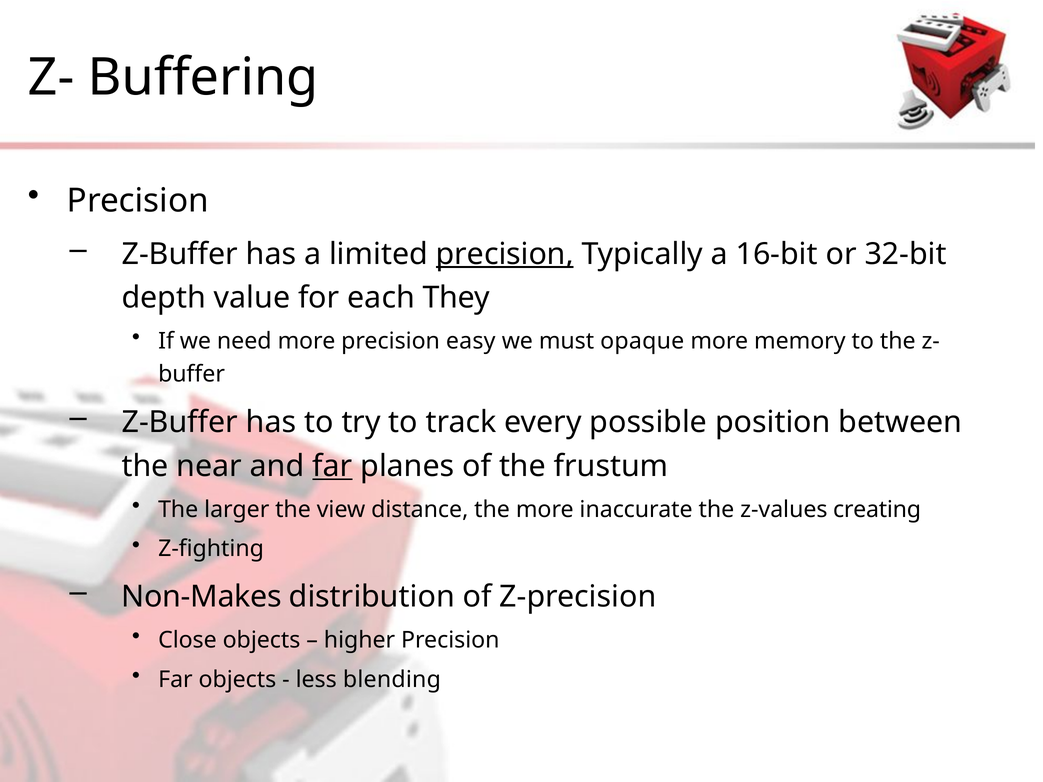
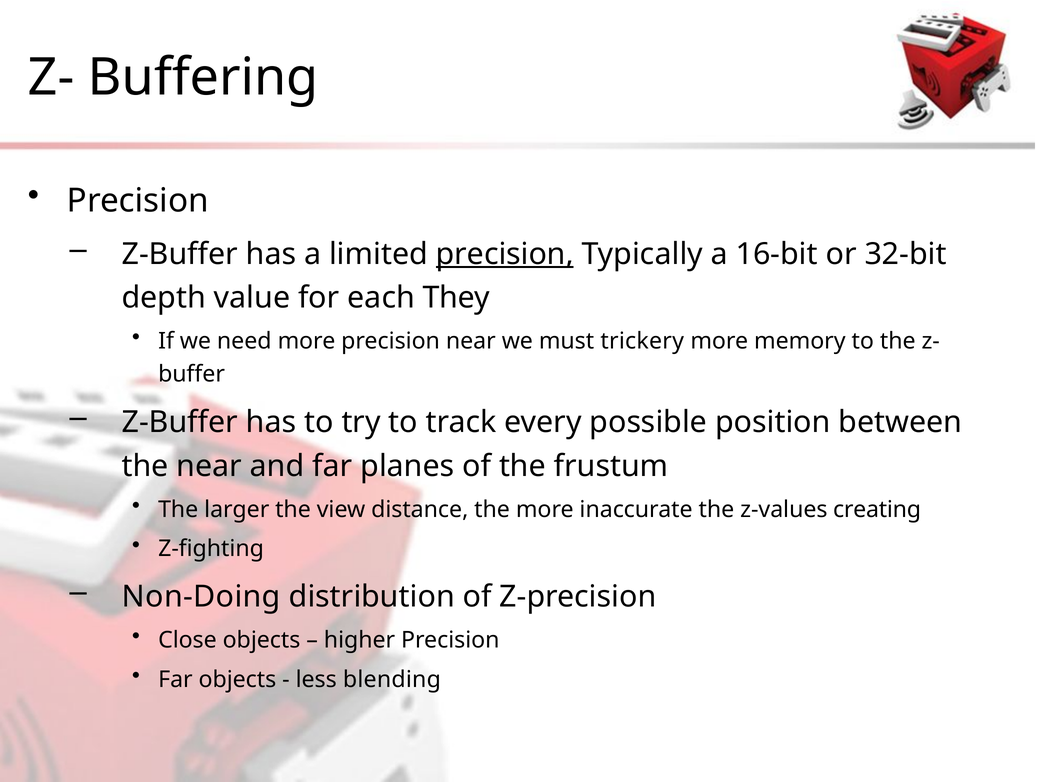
precision easy: easy -> near
opaque: opaque -> trickery
far at (332, 466) underline: present -> none
Non-Makes: Non-Makes -> Non-Doing
